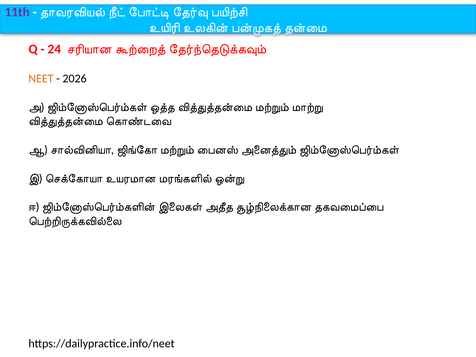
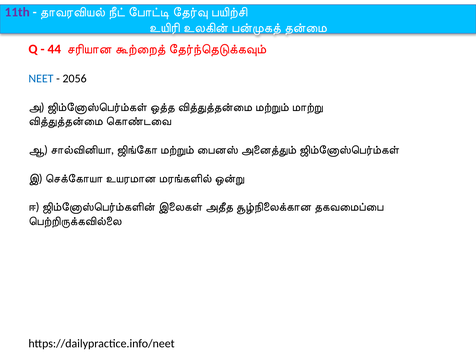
24: 24 -> 44
NEET colour: orange -> blue
2026: 2026 -> 2056
